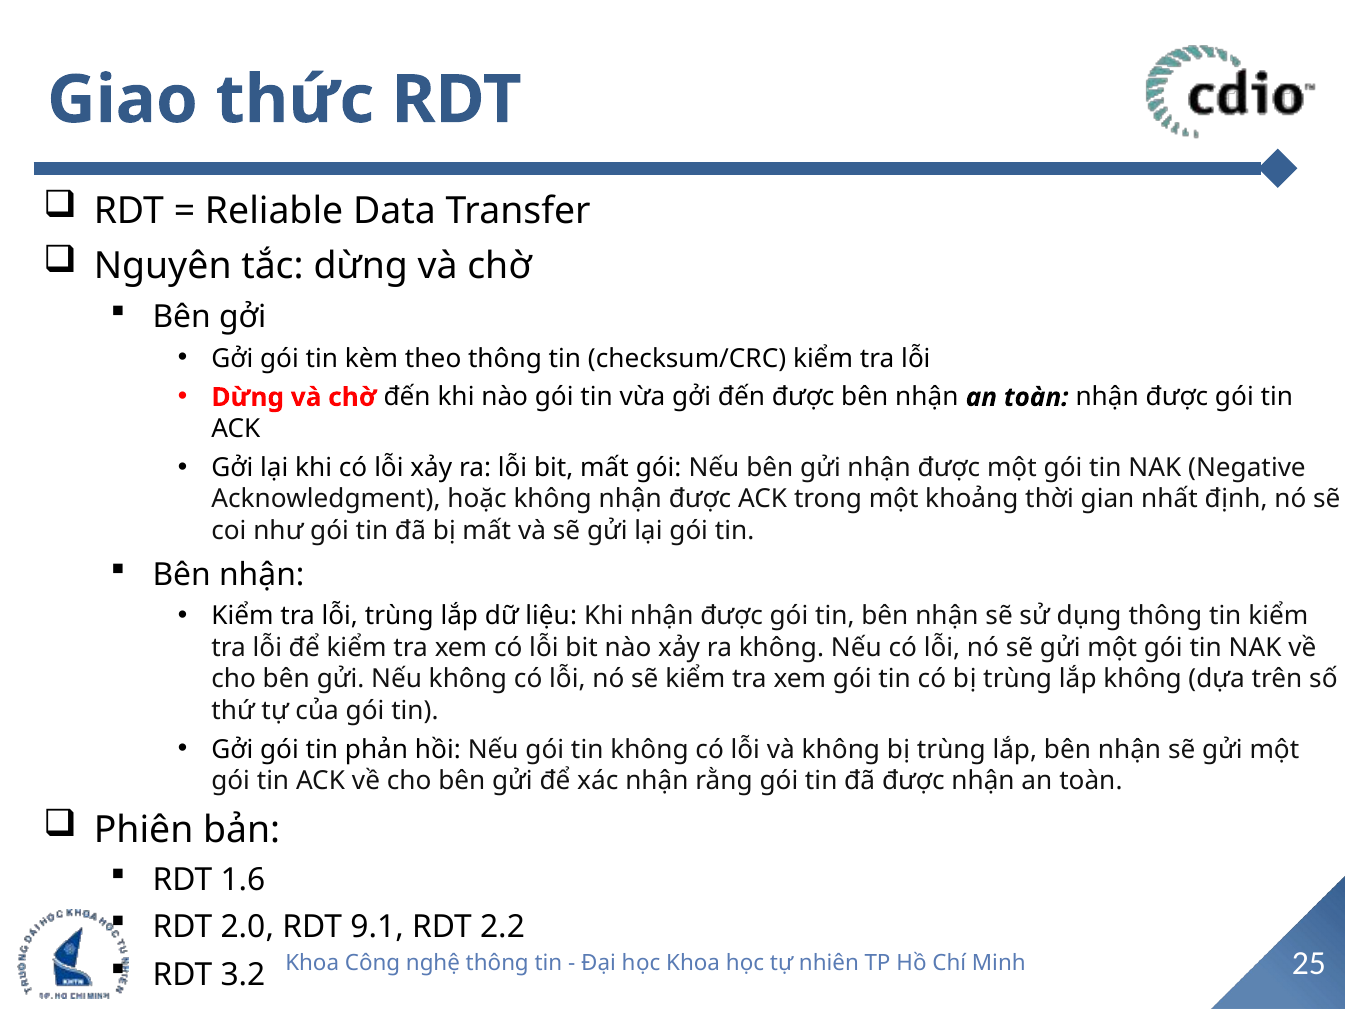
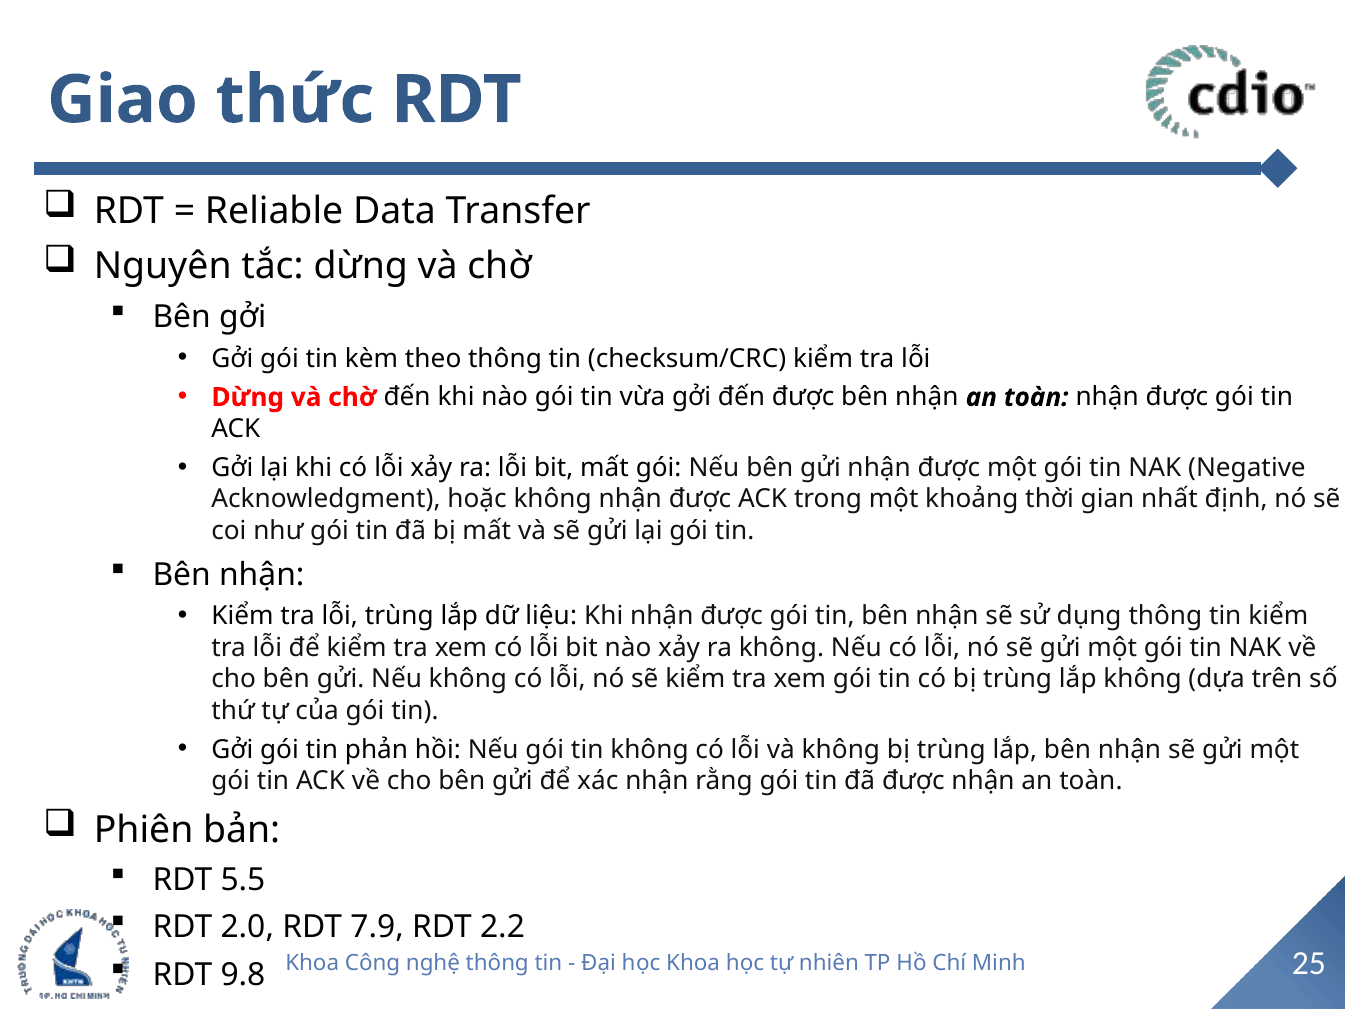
1.6: 1.6 -> 5.5
9.1: 9.1 -> 7.9
3.2: 3.2 -> 9.8
